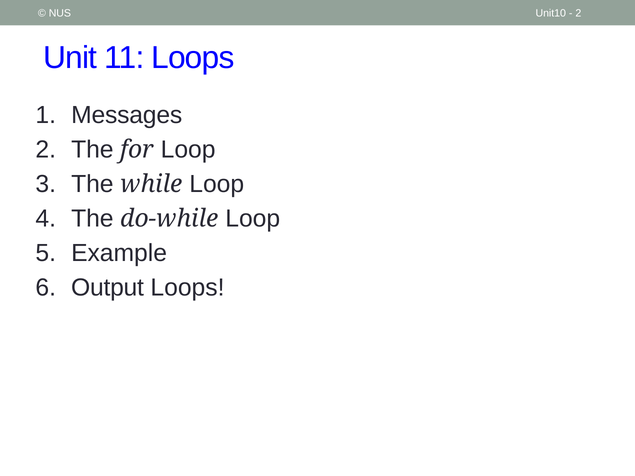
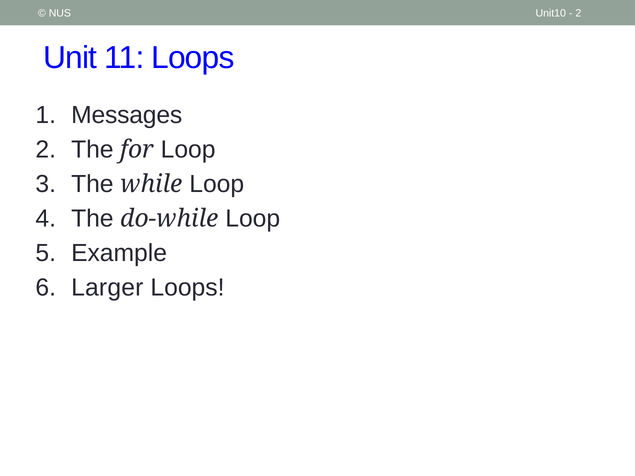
Output: Output -> Larger
